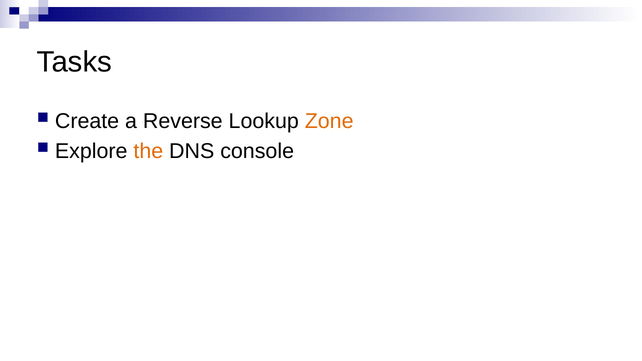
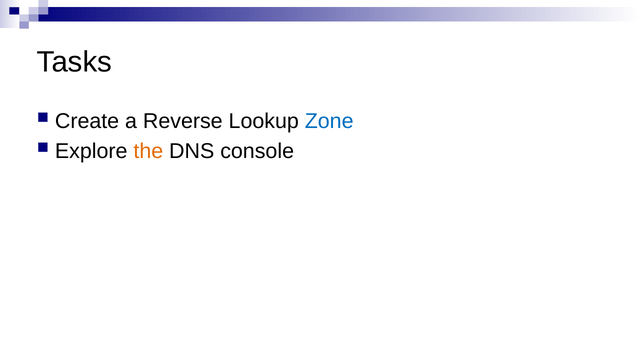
Zone colour: orange -> blue
